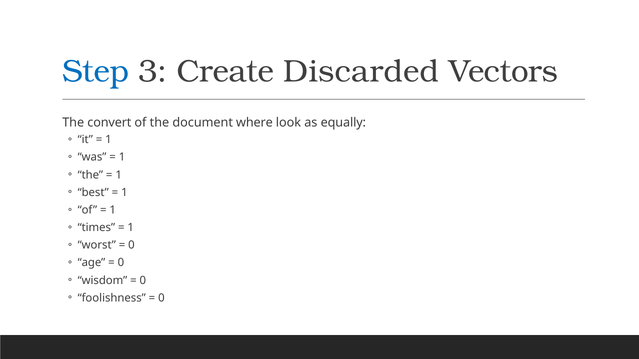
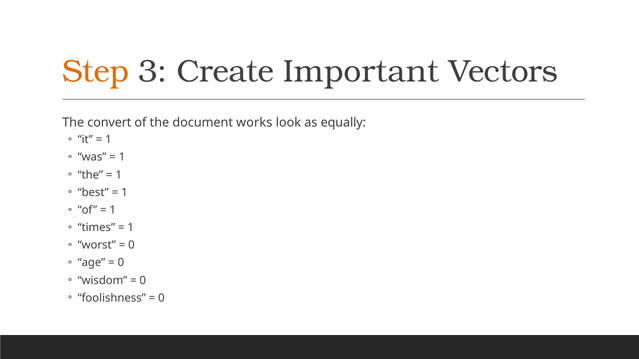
Step colour: blue -> orange
Discarded: Discarded -> Important
where: where -> works
